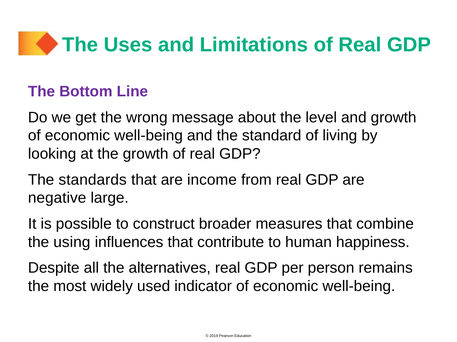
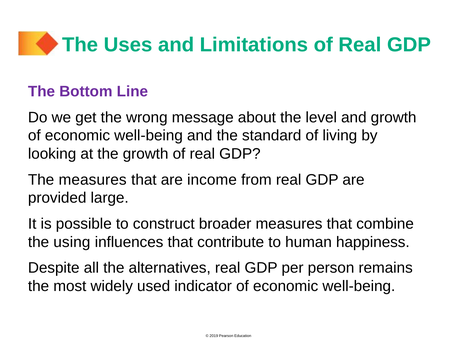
The standards: standards -> measures
negative: negative -> provided
